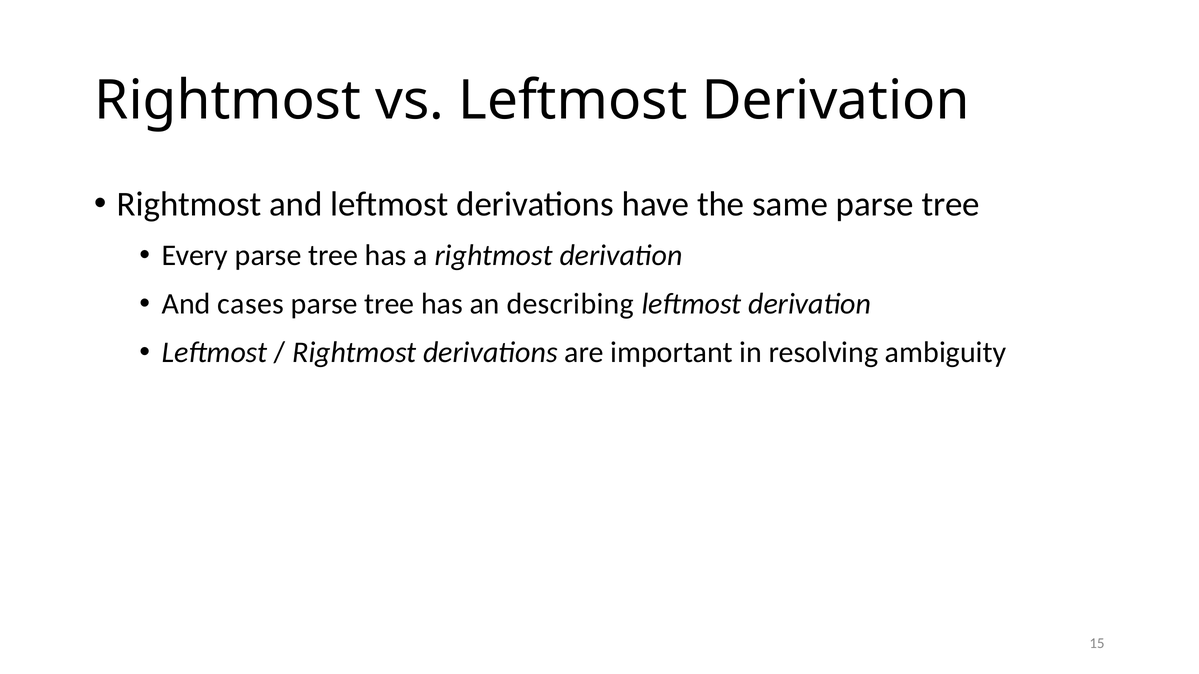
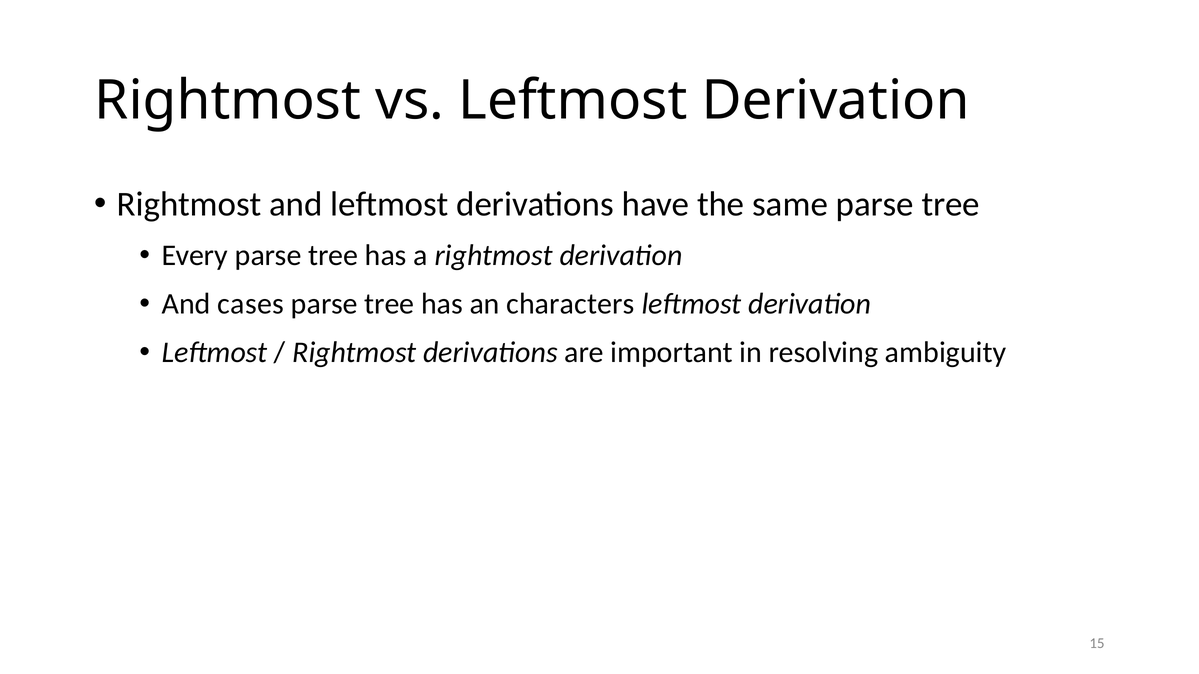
describing: describing -> characters
